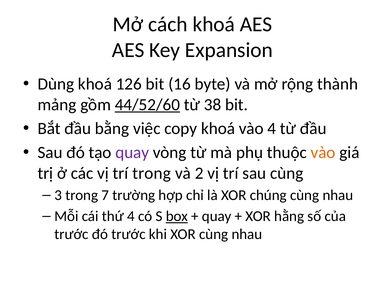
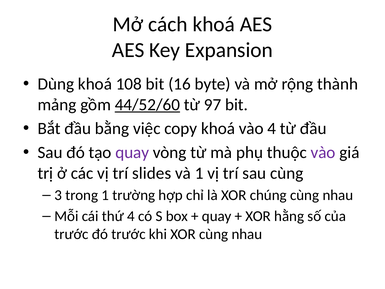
126: 126 -> 108
38: 38 -> 97
vào at (323, 152) colour: orange -> purple
trí trong: trong -> slides
và 2: 2 -> 1
trong 7: 7 -> 1
box underline: present -> none
